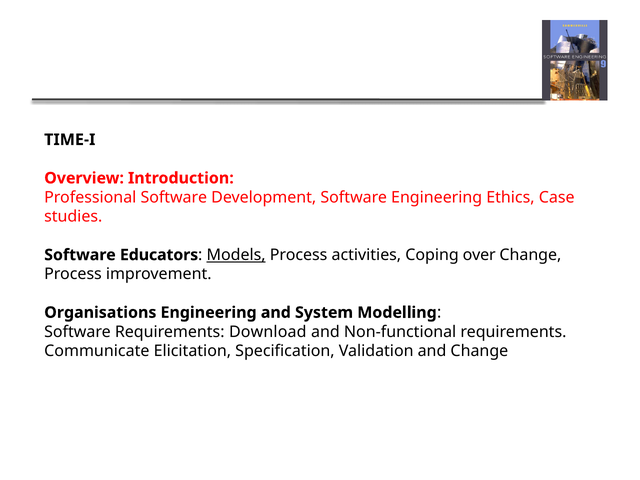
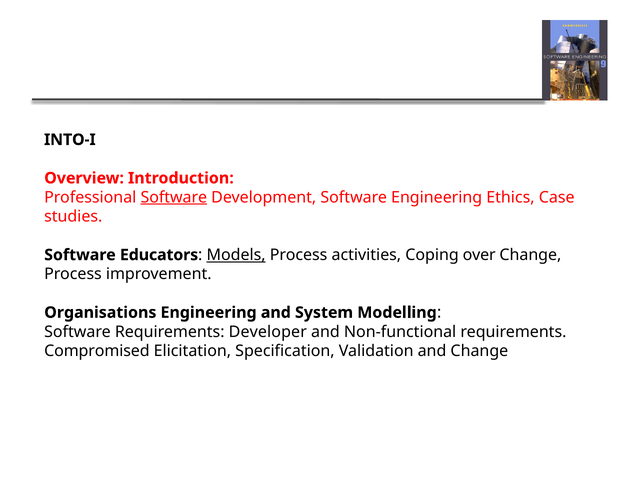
TIME-I: TIME-I -> INTO-I
Software at (174, 197) underline: none -> present
Download: Download -> Developer
Communicate: Communicate -> Compromised
